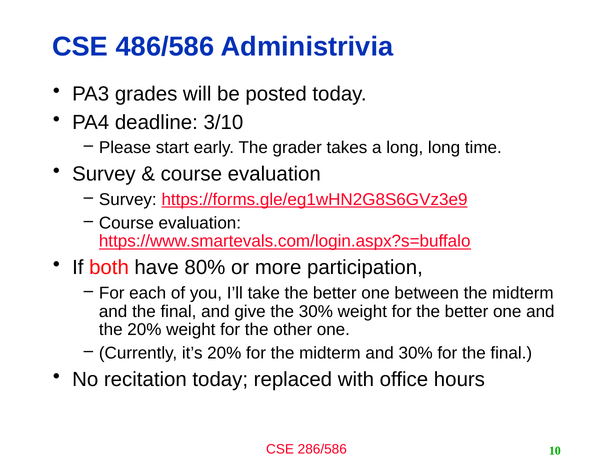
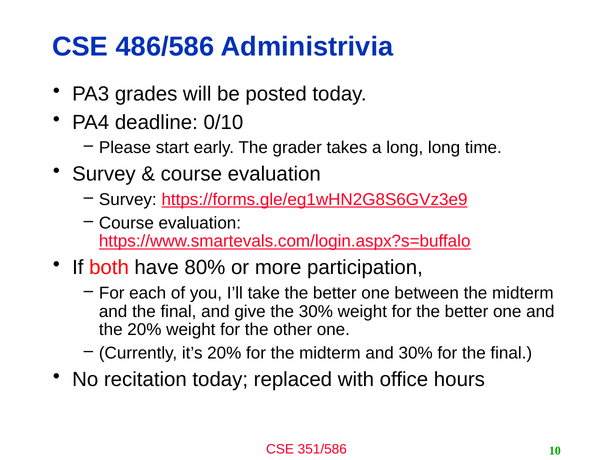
3/10: 3/10 -> 0/10
286/586: 286/586 -> 351/586
